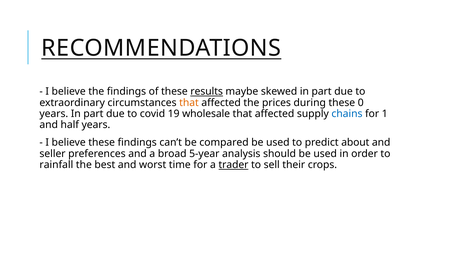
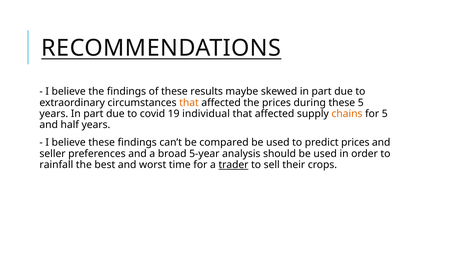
results underline: present -> none
these 0: 0 -> 5
wholesale: wholesale -> individual
chains colour: blue -> orange
for 1: 1 -> 5
predict about: about -> prices
